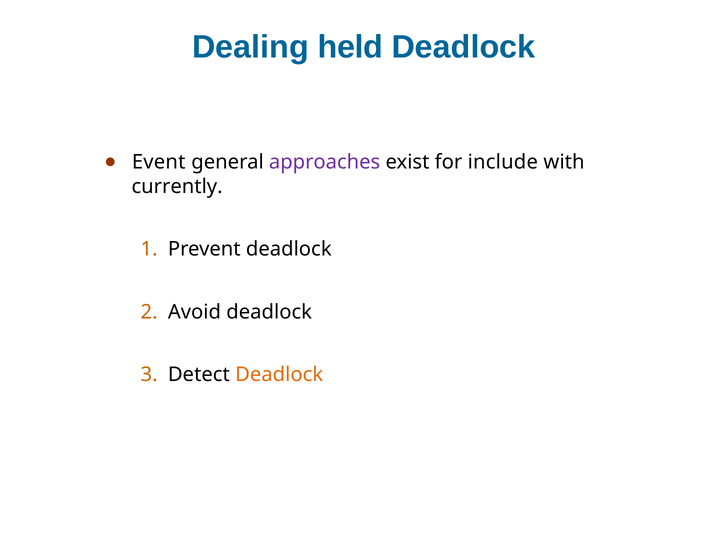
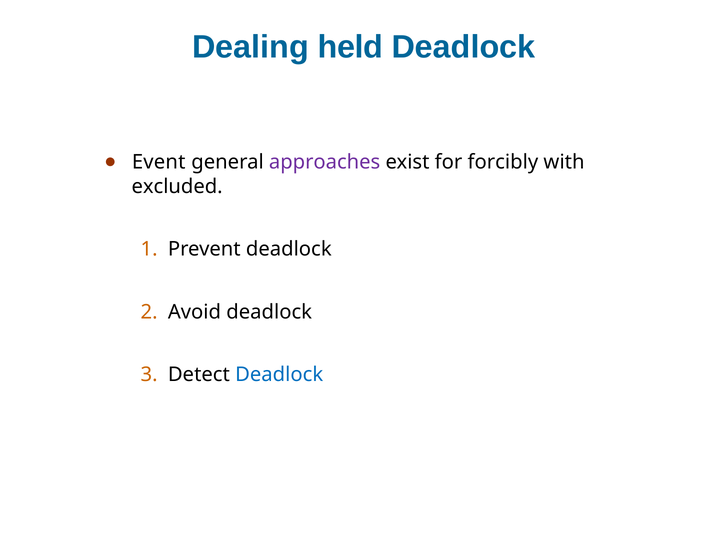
include: include -> forcibly
currently: currently -> excluded
Deadlock at (279, 375) colour: orange -> blue
